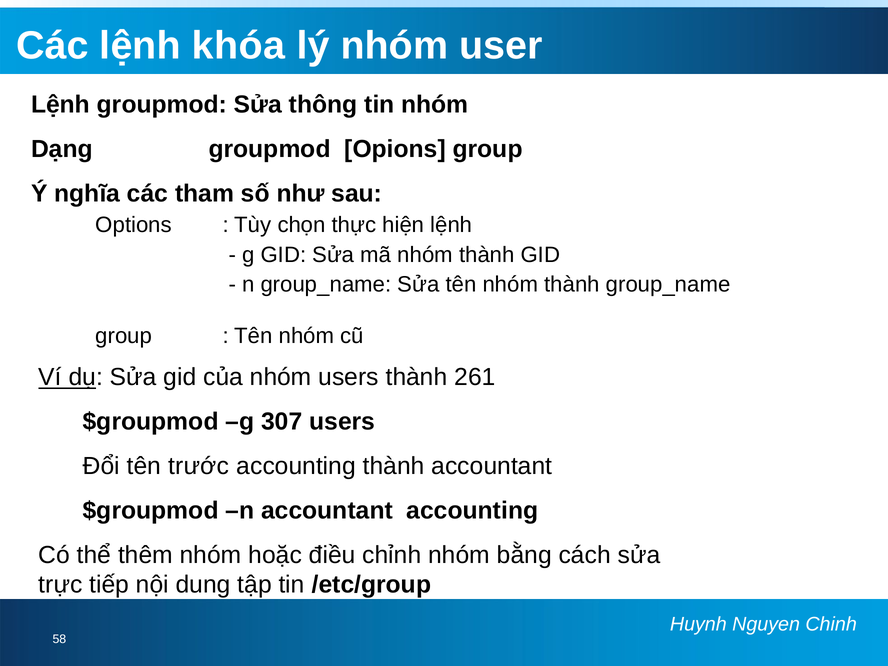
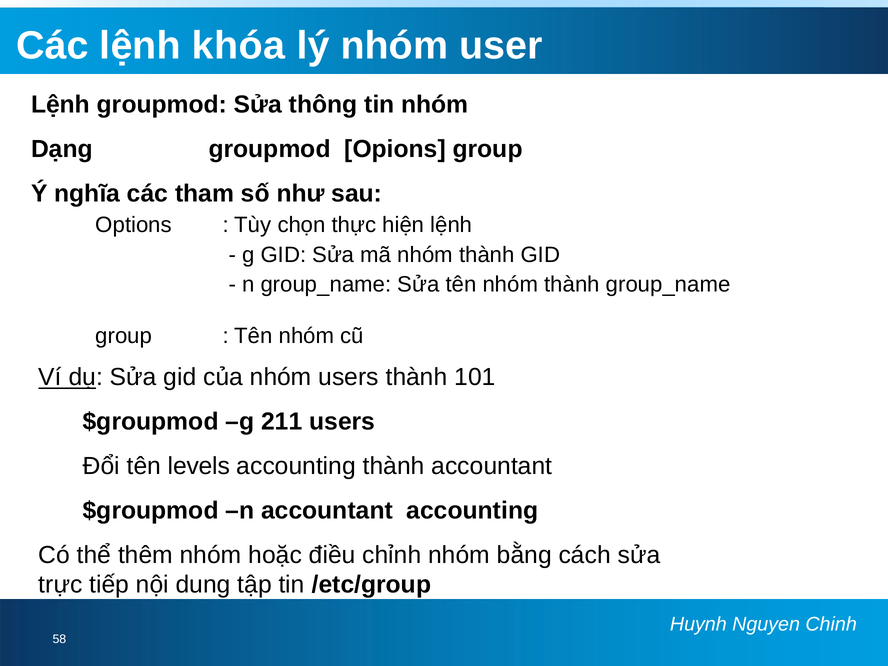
261: 261 -> 101
307: 307 -> 211
trước: trước -> levels
